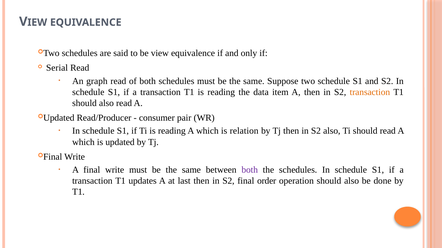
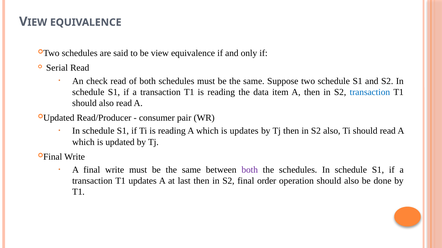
graph: graph -> check
transaction at (370, 92) colour: orange -> blue
is relation: relation -> updates
